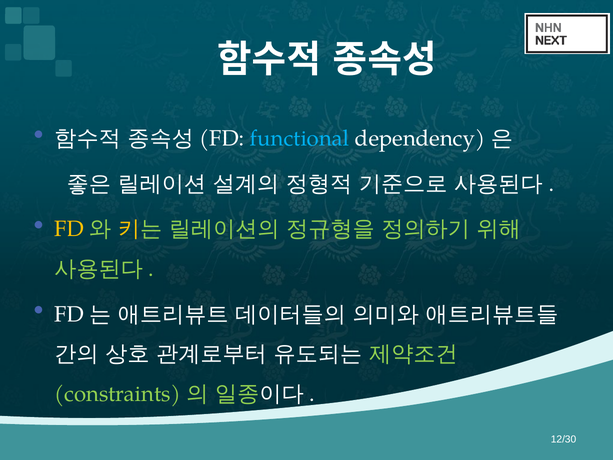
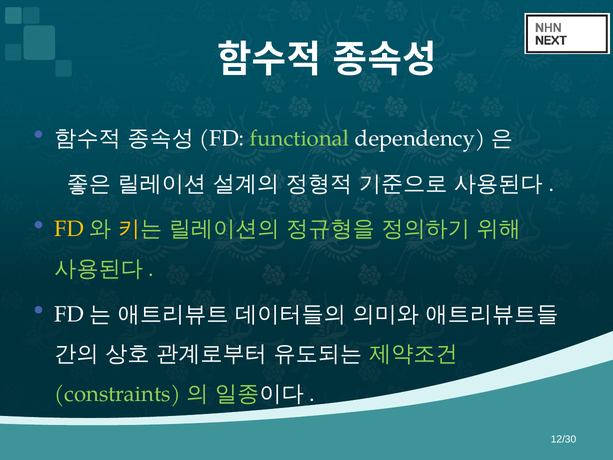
functional colour: light blue -> light green
